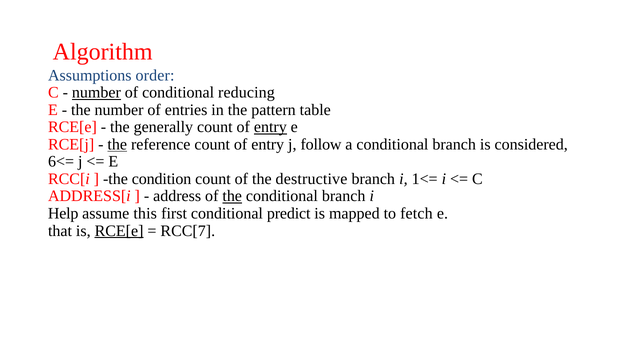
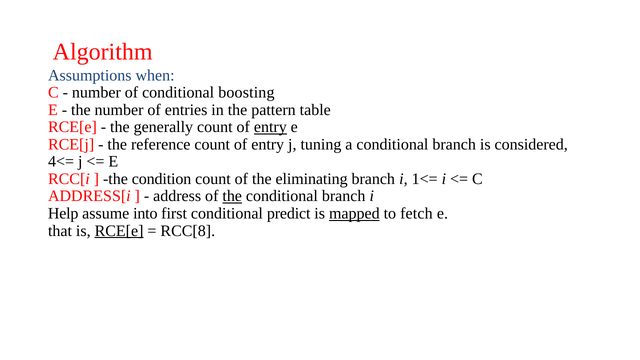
order: order -> when
number at (96, 93) underline: present -> none
reducing: reducing -> boosting
the at (117, 144) underline: present -> none
follow: follow -> tuning
6<=: 6<= -> 4<=
destructive: destructive -> eliminating
this: this -> into
mapped underline: none -> present
RCC[7: RCC[7 -> RCC[8
